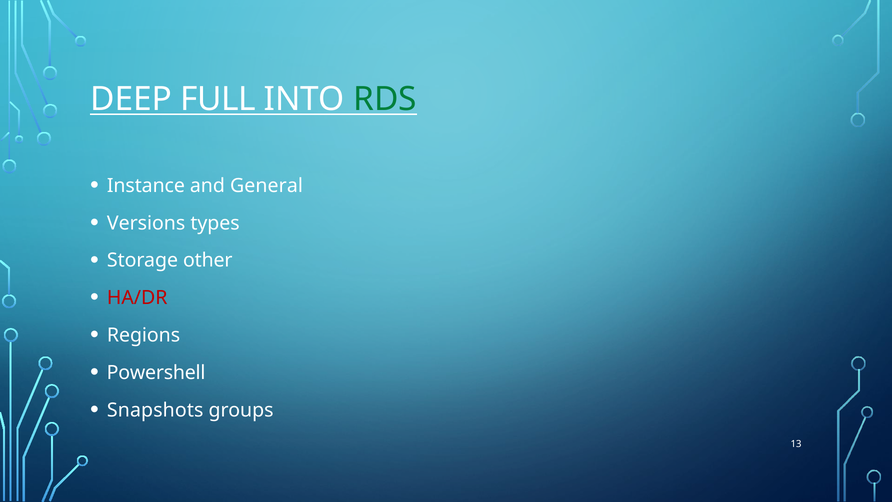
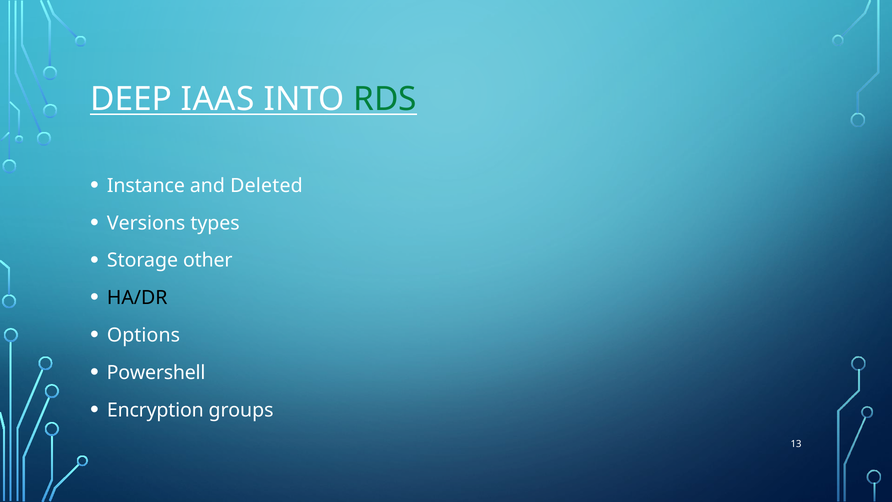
FULL: FULL -> IAAS
General: General -> Deleted
HA/DR colour: red -> black
Regions: Regions -> Options
Snapshots: Snapshots -> Encryption
